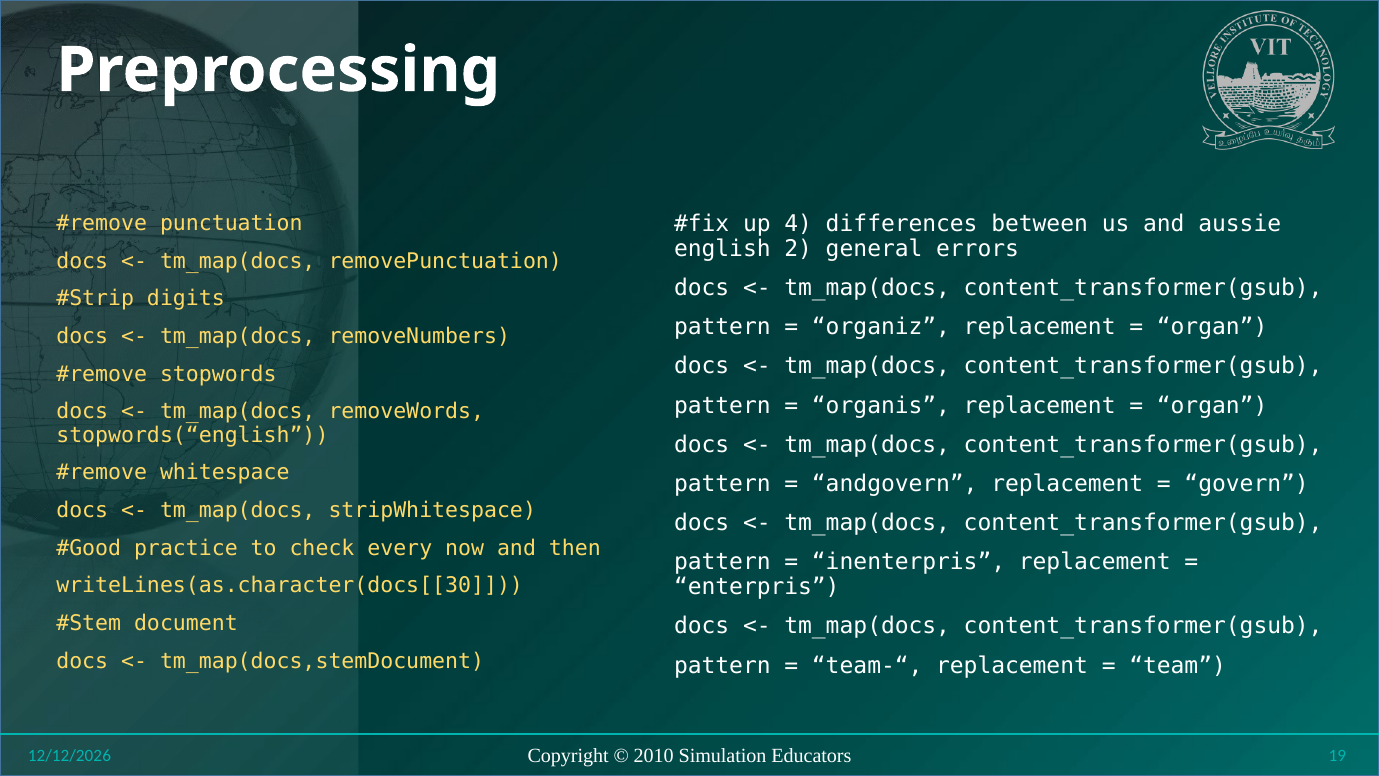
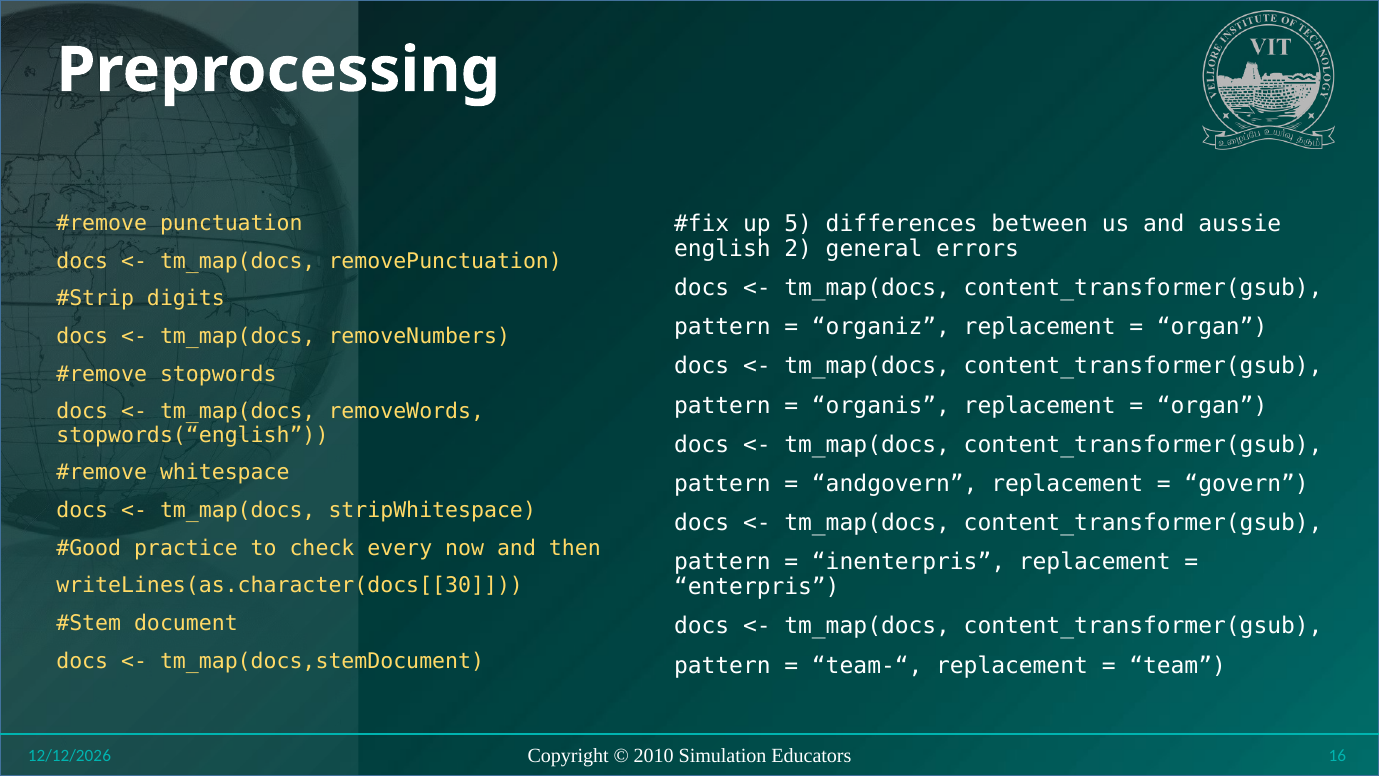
4: 4 -> 5
19: 19 -> 16
